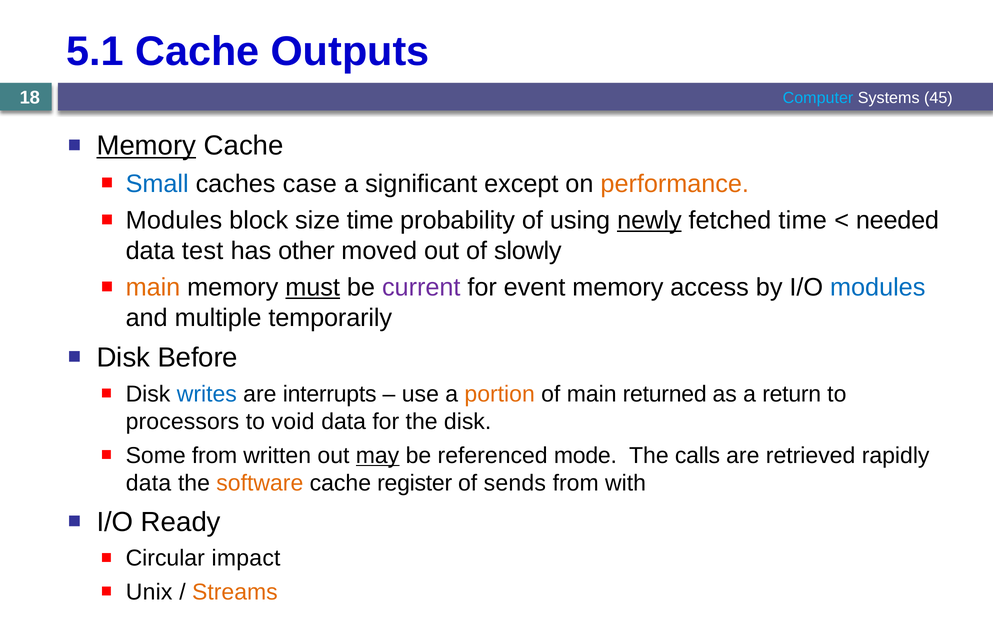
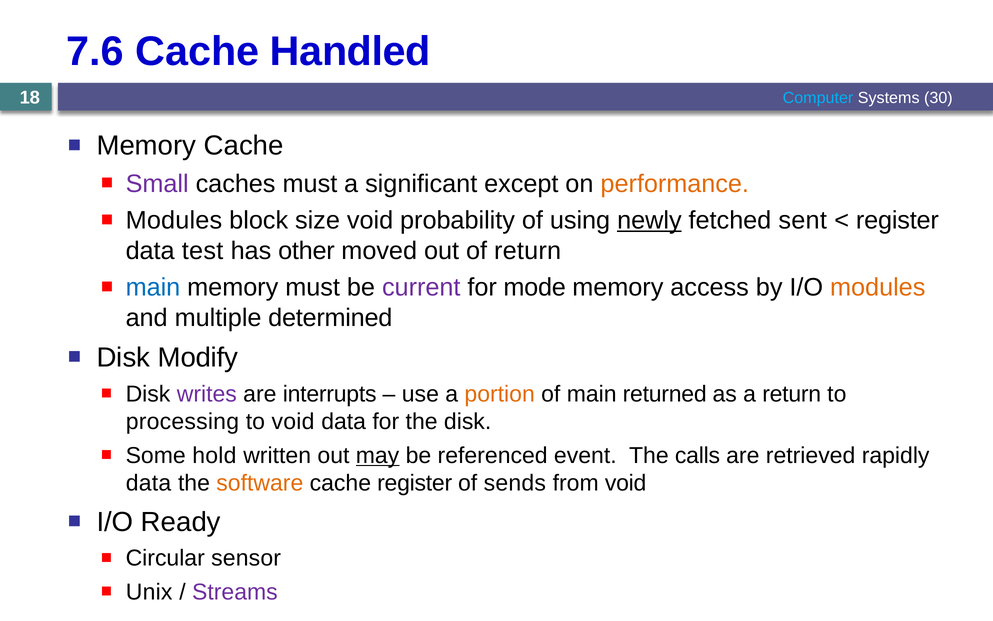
5.1: 5.1 -> 7.6
Outputs: Outputs -> Handled
45: 45 -> 30
Memory at (146, 146) underline: present -> none
Small colour: blue -> purple
caches case: case -> must
size time: time -> void
fetched time: time -> sent
needed at (897, 220): needed -> register
of slowly: slowly -> return
main at (153, 287) colour: orange -> blue
must at (313, 287) underline: present -> none
event: event -> mode
modules at (878, 287) colour: blue -> orange
temporarily: temporarily -> determined
Before: Before -> Modify
writes colour: blue -> purple
processors: processors -> processing
Some from: from -> hold
mode: mode -> event
from with: with -> void
impact: impact -> sensor
Streams colour: orange -> purple
